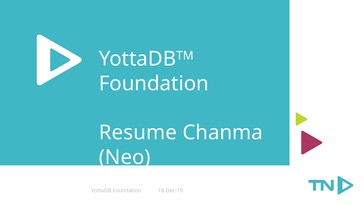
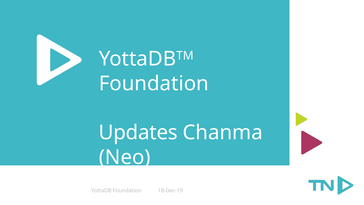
Resume: Resume -> Updates
